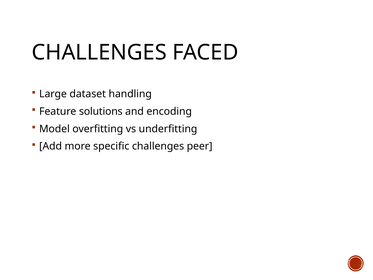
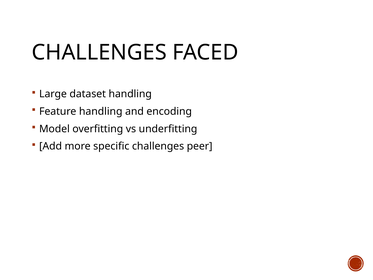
Feature solutions: solutions -> handling
